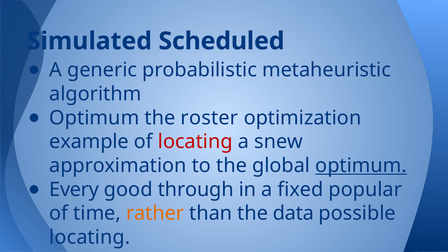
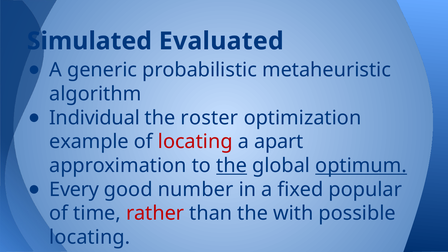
Scheduled: Scheduled -> Evaluated
Optimum at (94, 118): Optimum -> Individual
snew: snew -> apart
the at (232, 166) underline: none -> present
through: through -> number
rather colour: orange -> red
data: data -> with
